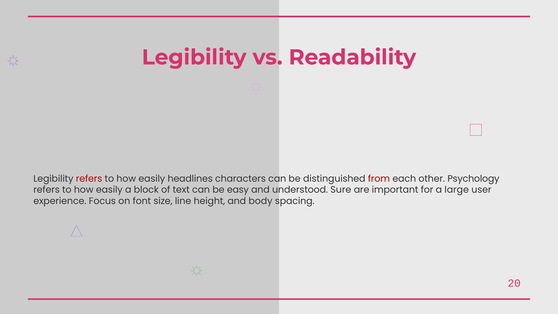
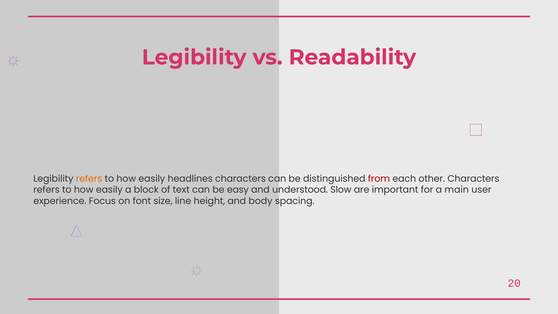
refers at (89, 179) colour: red -> orange
other Psychology: Psychology -> Characters
Sure: Sure -> Slow
large: large -> main
